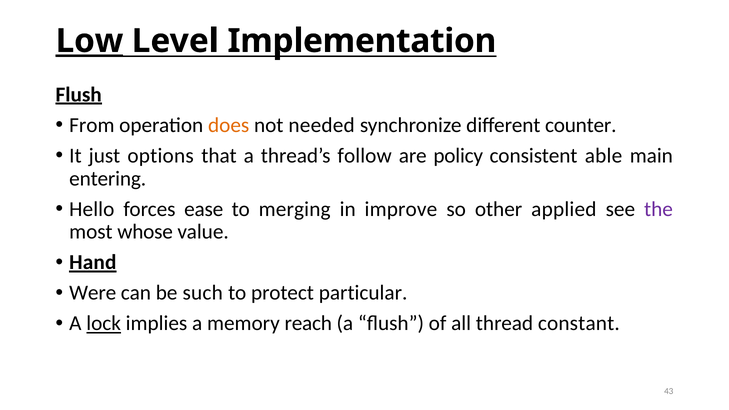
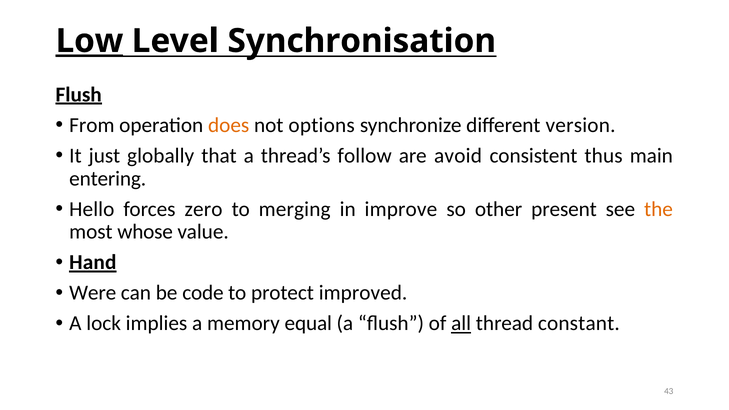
Implementation: Implementation -> Synchronisation
needed: needed -> options
counter: counter -> version
options: options -> globally
policy: policy -> avoid
able: able -> thus
ease: ease -> zero
applied: applied -> present
the colour: purple -> orange
such: such -> code
particular: particular -> improved
lock underline: present -> none
reach: reach -> equal
all underline: none -> present
